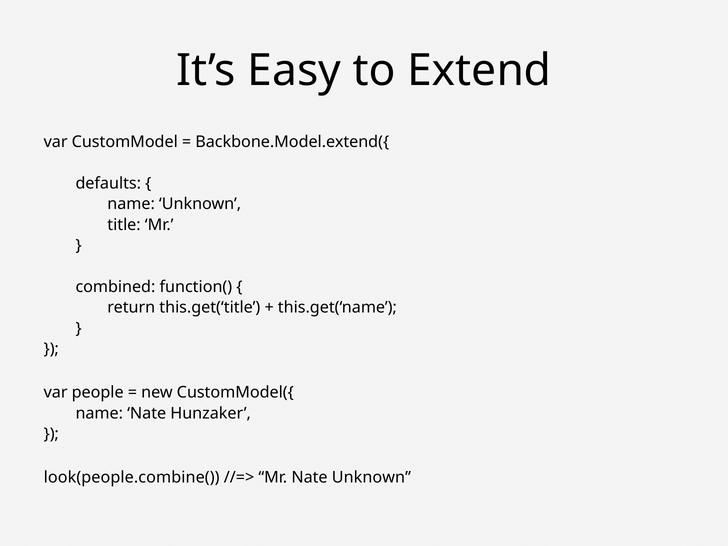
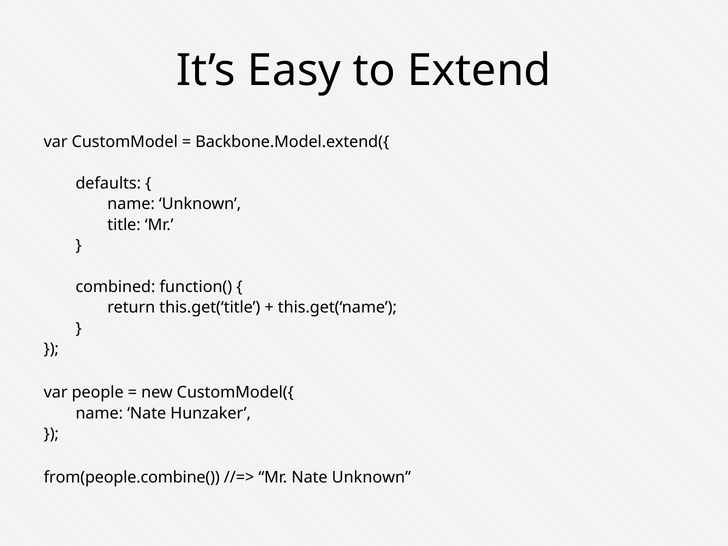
look(people.combine(: look(people.combine( -> from(people.combine(
